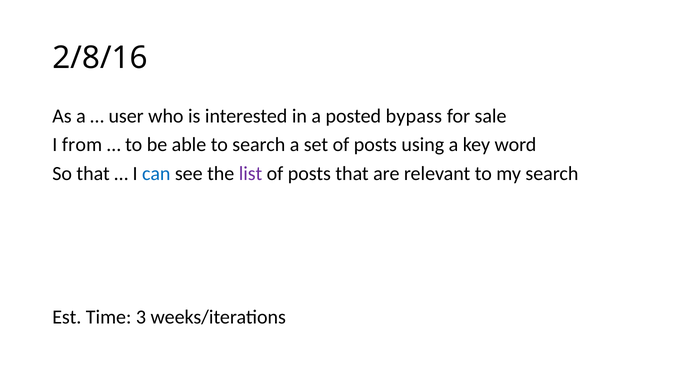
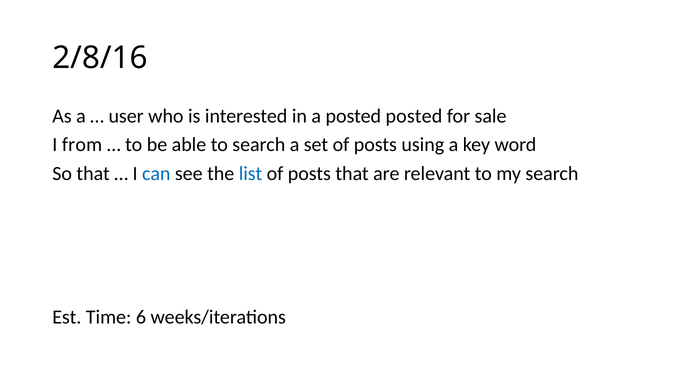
posted bypass: bypass -> posted
list colour: purple -> blue
3: 3 -> 6
